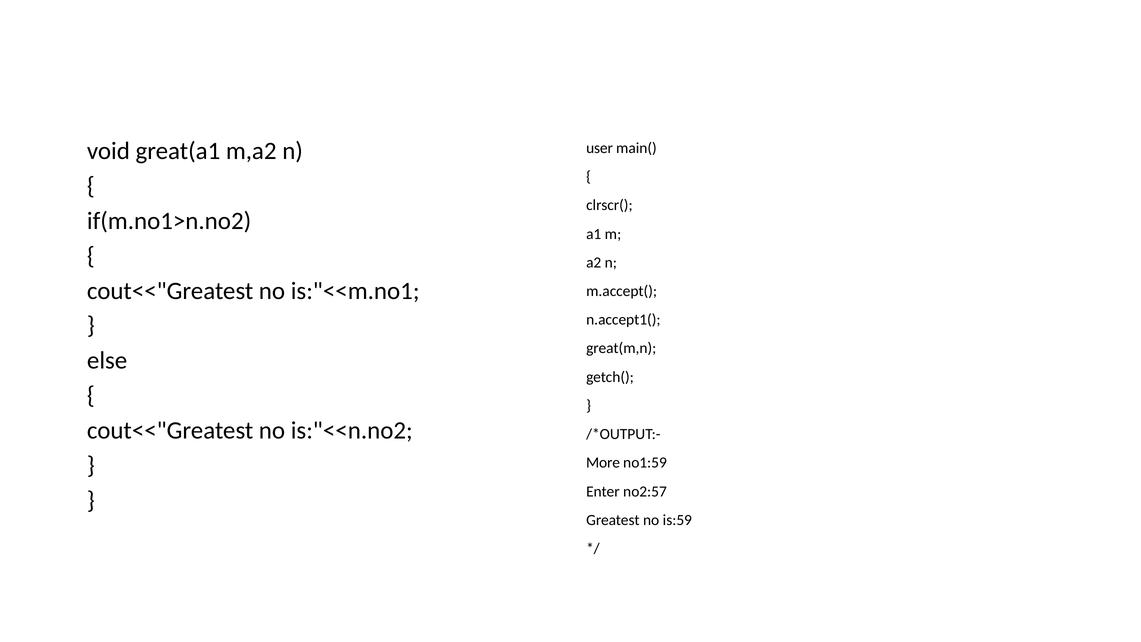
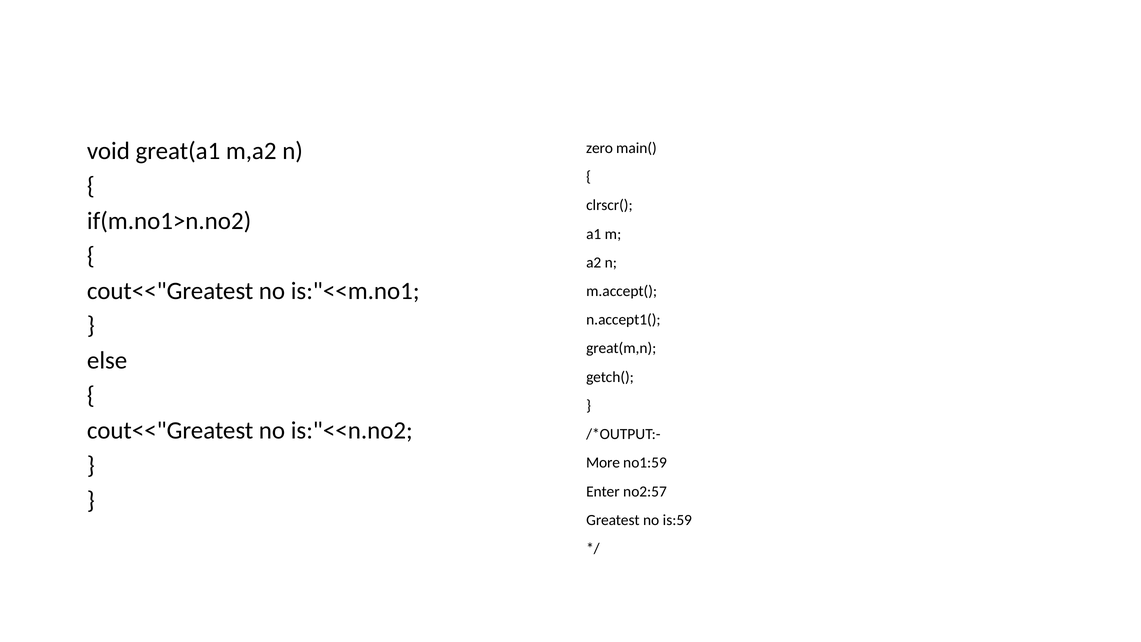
user: user -> zero
